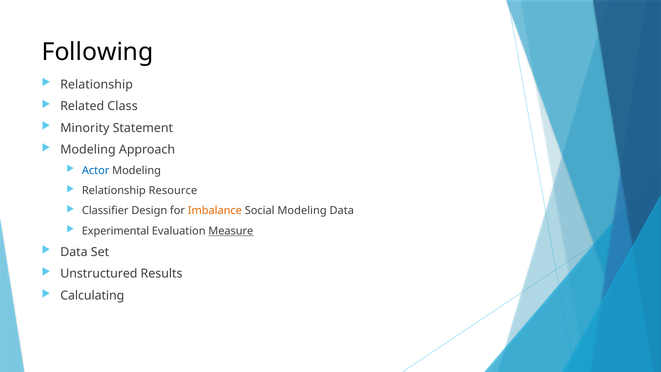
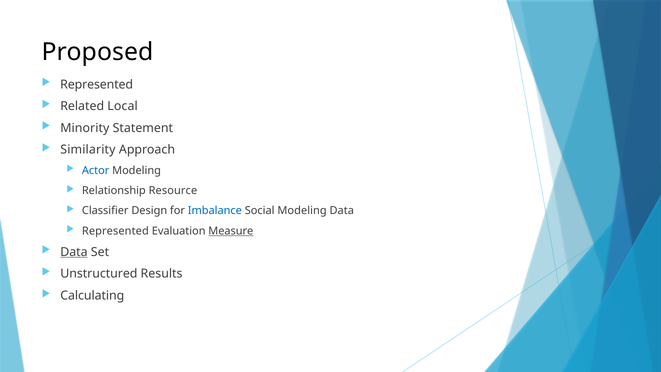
Following: Following -> Proposed
Relationship at (97, 84): Relationship -> Represented
Class: Class -> Local
Modeling at (88, 150): Modeling -> Similarity
Imbalance colour: orange -> blue
Experimental at (115, 231): Experimental -> Represented
Data at (74, 252) underline: none -> present
